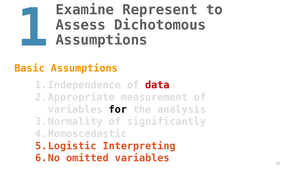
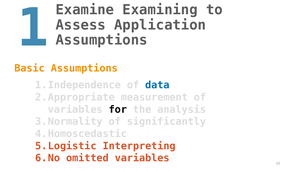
Represent: Represent -> Examining
Dichotomous: Dichotomous -> Application
data colour: red -> blue
